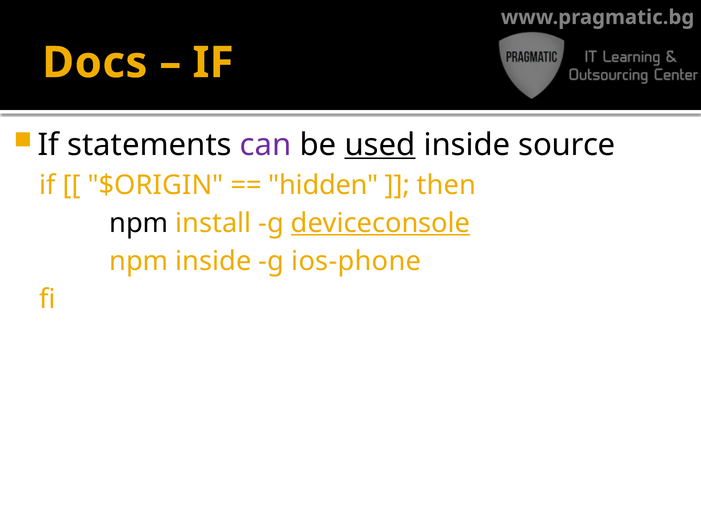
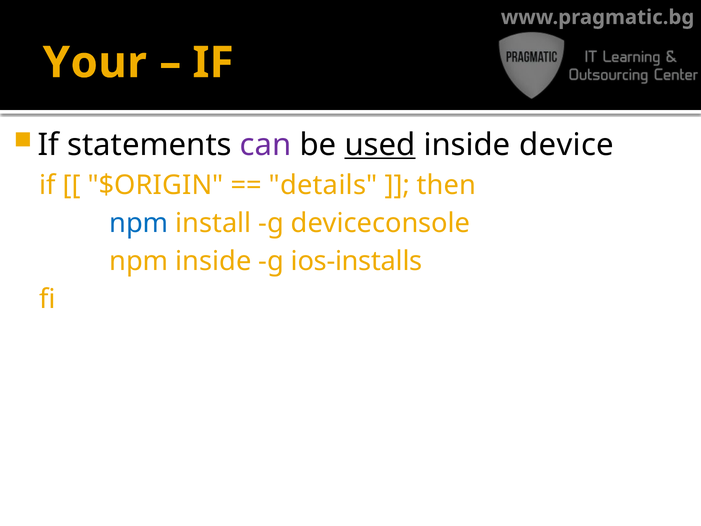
Docs: Docs -> Your
source: source -> device
hidden: hidden -> details
npm at (139, 223) colour: black -> blue
deviceconsole underline: present -> none
ios-phone: ios-phone -> ios-installs
